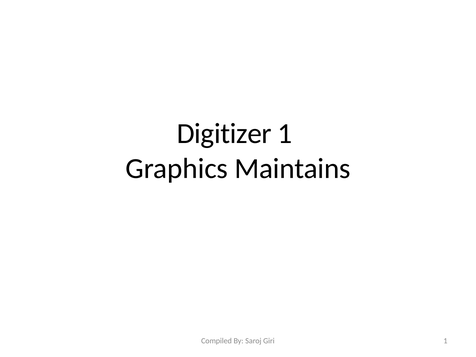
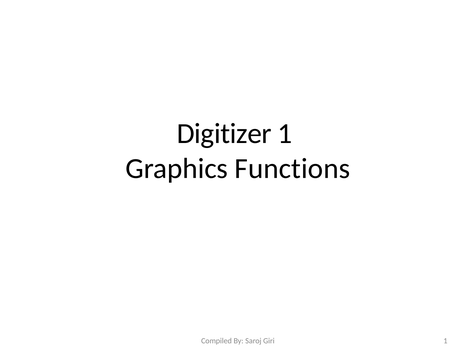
Maintains: Maintains -> Functions
